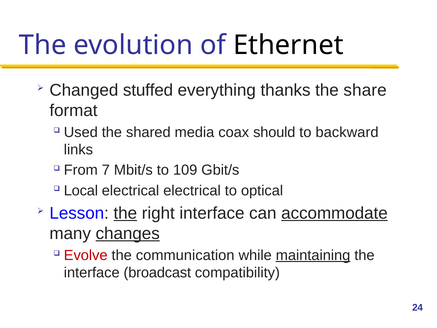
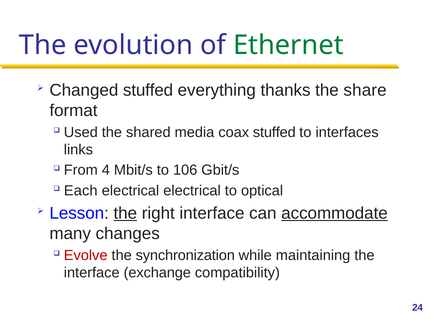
Ethernet colour: black -> green
coax should: should -> stuffed
backward: backward -> interfaces
7: 7 -> 4
109: 109 -> 106
Local: Local -> Each
changes underline: present -> none
communication: communication -> synchronization
maintaining underline: present -> none
broadcast: broadcast -> exchange
